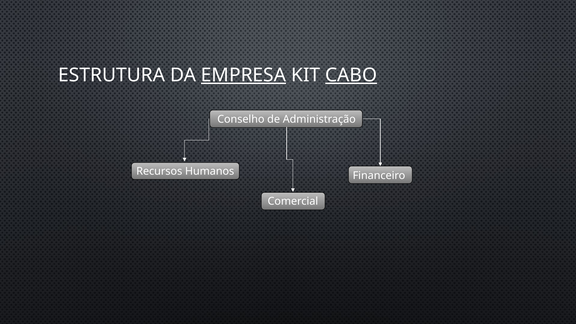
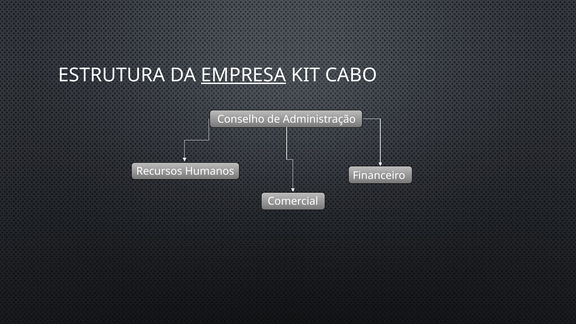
CABO underline: present -> none
